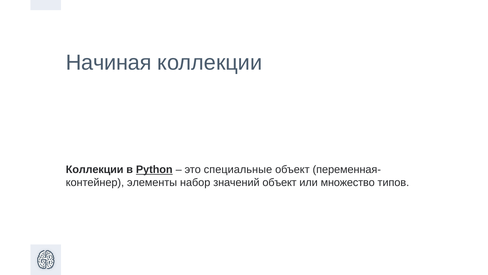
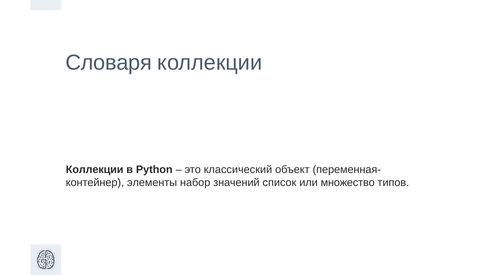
Начиная: Начиная -> Словаря
Python underline: present -> none
специальные: специальные -> классический
значений объект: объект -> список
